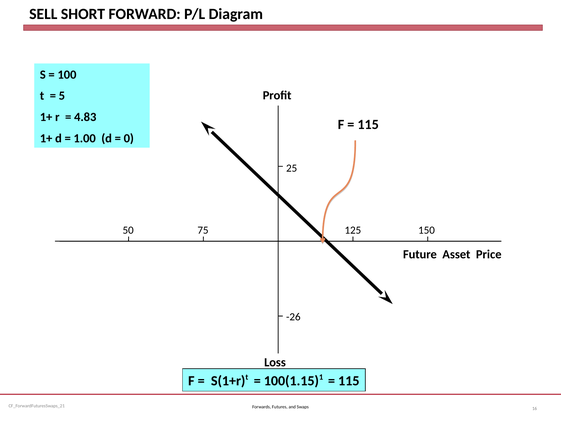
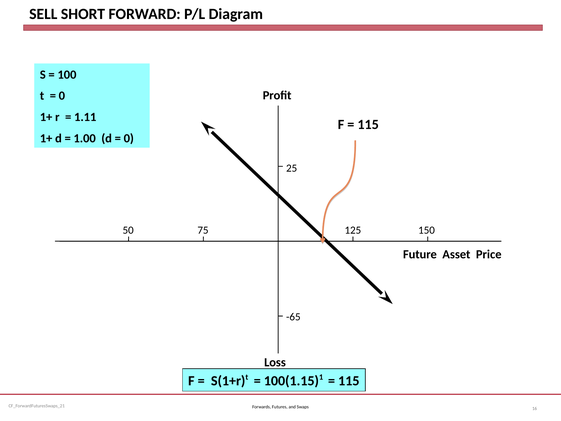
5 at (62, 96): 5 -> 0
4.83: 4.83 -> 1.11
-26: -26 -> -65
